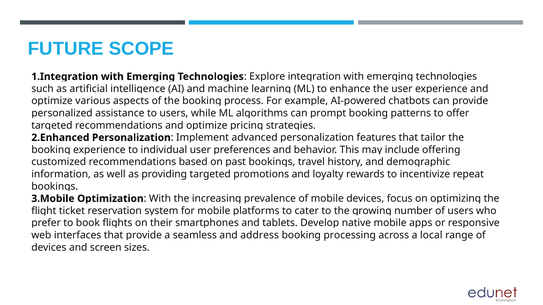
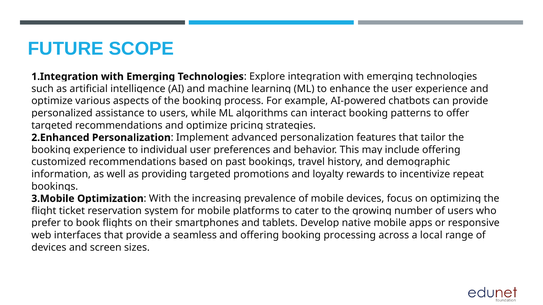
prompt: prompt -> interact
and address: address -> offering
